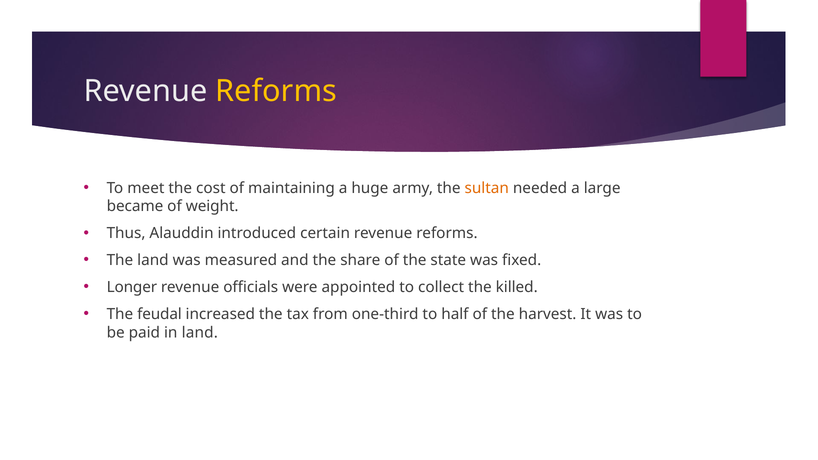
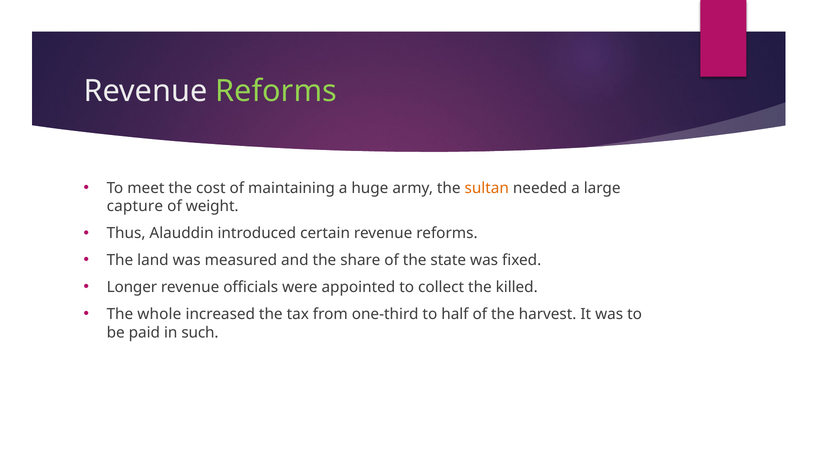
Reforms at (276, 91) colour: yellow -> light green
became: became -> capture
feudal: feudal -> whole
in land: land -> such
